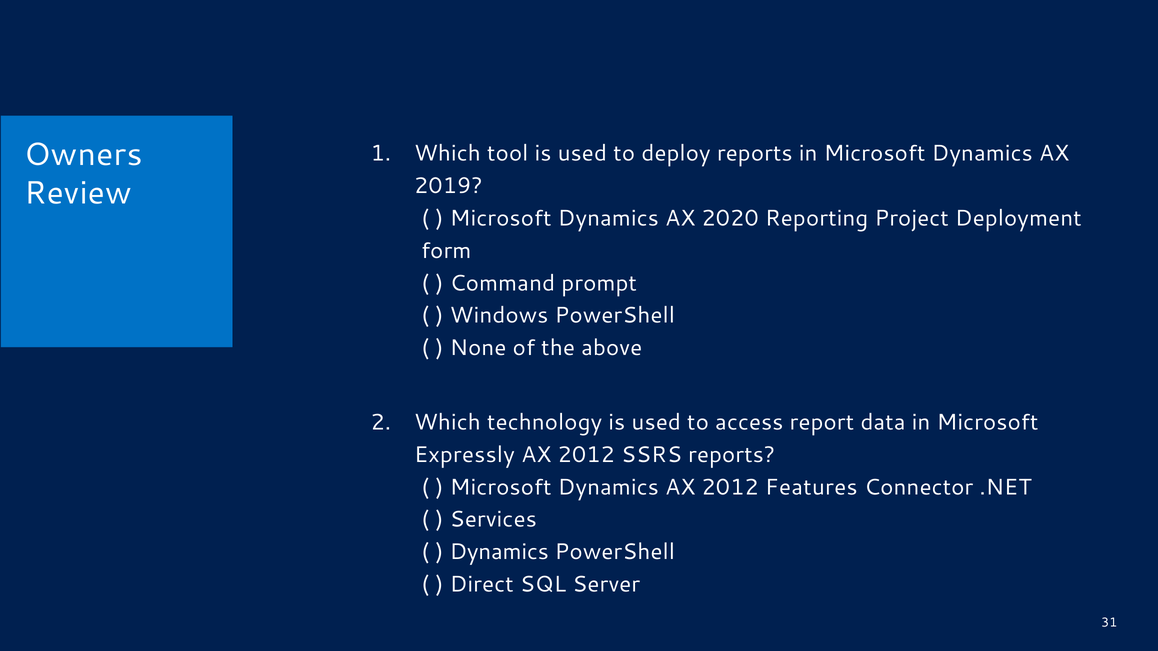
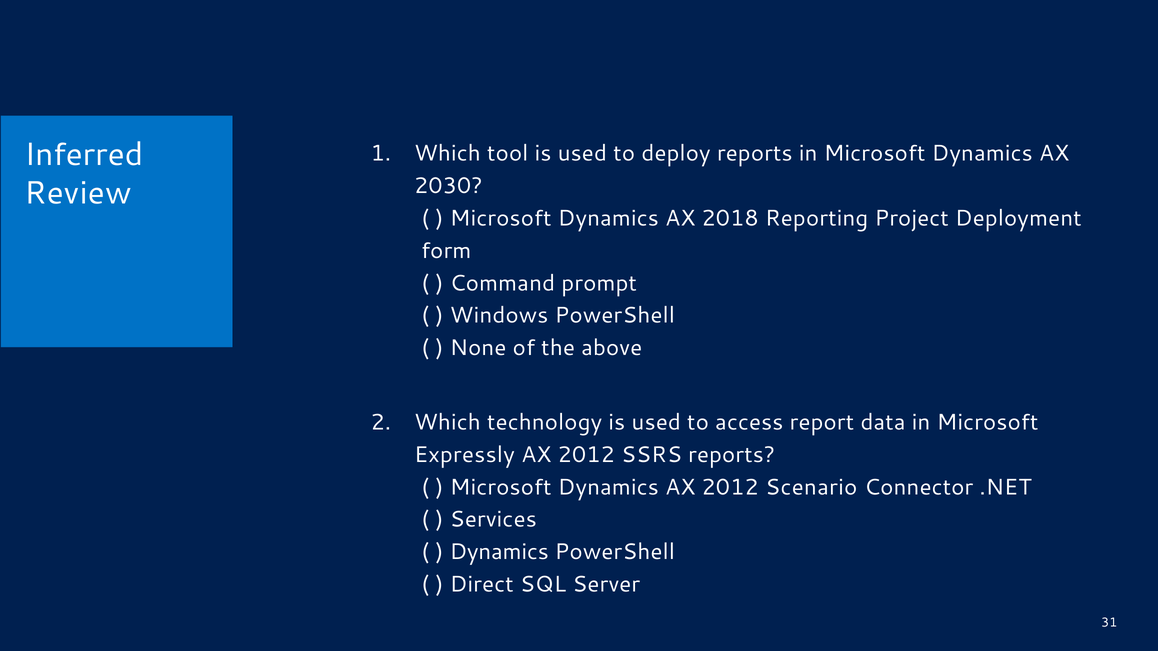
Owners: Owners -> Inferred
2019: 2019 -> 2030
2020: 2020 -> 2018
Features: Features -> Scenario
